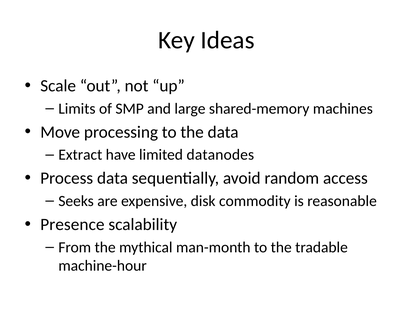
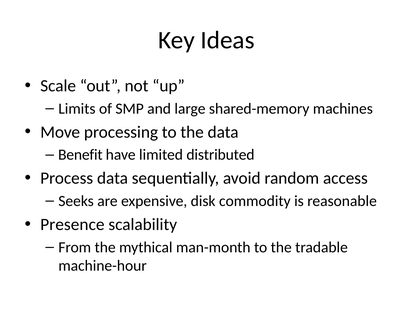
Extract: Extract -> Benefit
datanodes: datanodes -> distributed
